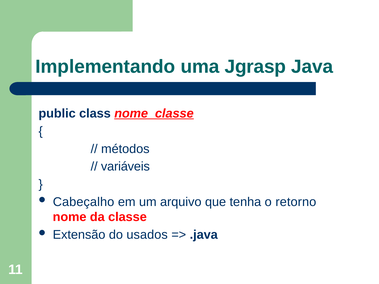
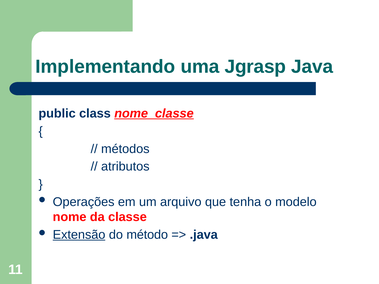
variáveis: variáveis -> atributos
Cabeçalho: Cabeçalho -> Operações
retorno: retorno -> modelo
Extensão underline: none -> present
usados: usados -> método
